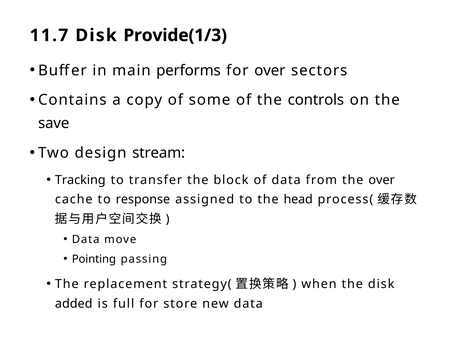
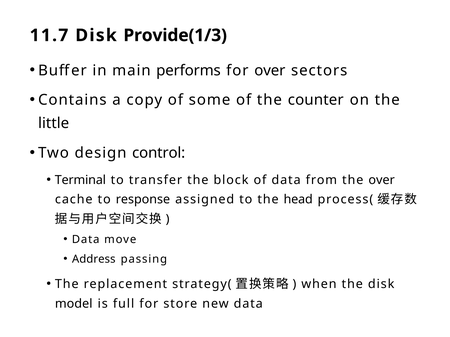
controls: controls -> counter
save: save -> little
stream: stream -> control
Tracking: Tracking -> Terminal
Pointing: Pointing -> Address
added: added -> model
